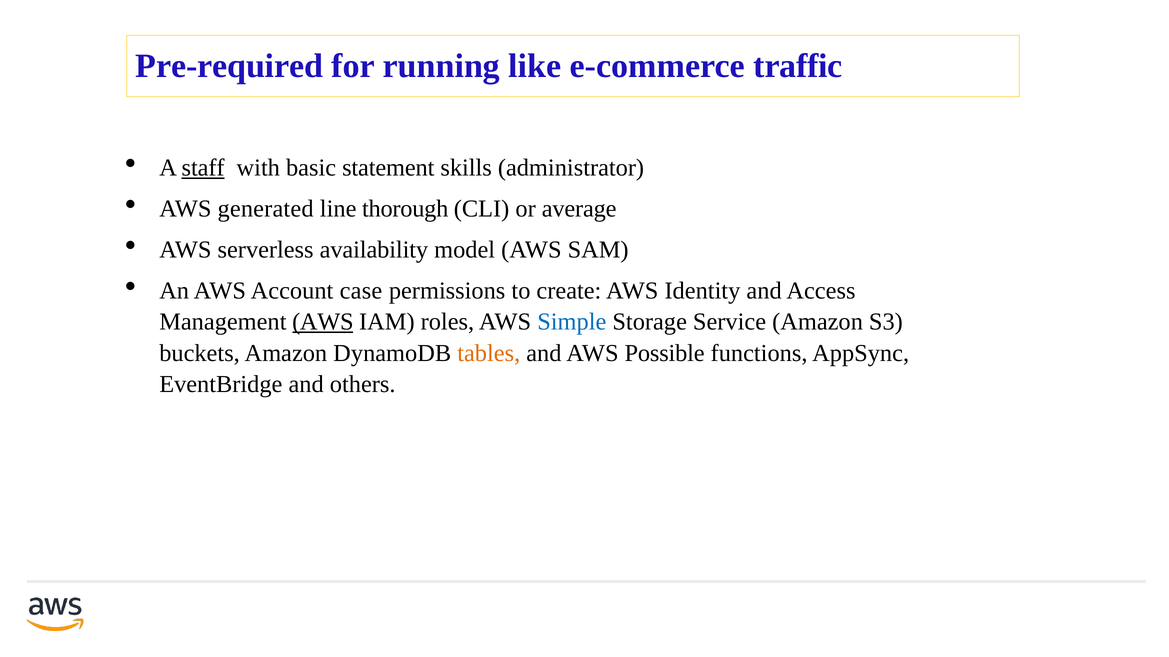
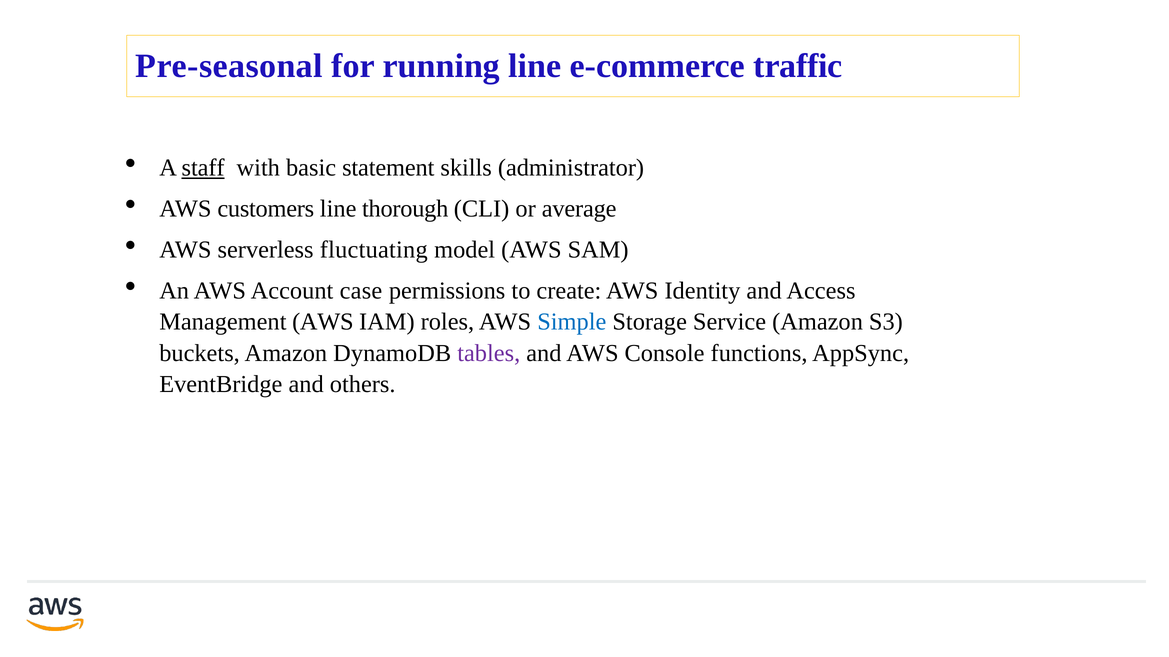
Pre-required: Pre-required -> Pre-seasonal
running like: like -> line
generated: generated -> customers
availability: availability -> fluctuating
AWS at (323, 322) underline: present -> none
tables colour: orange -> purple
Possible: Possible -> Console
